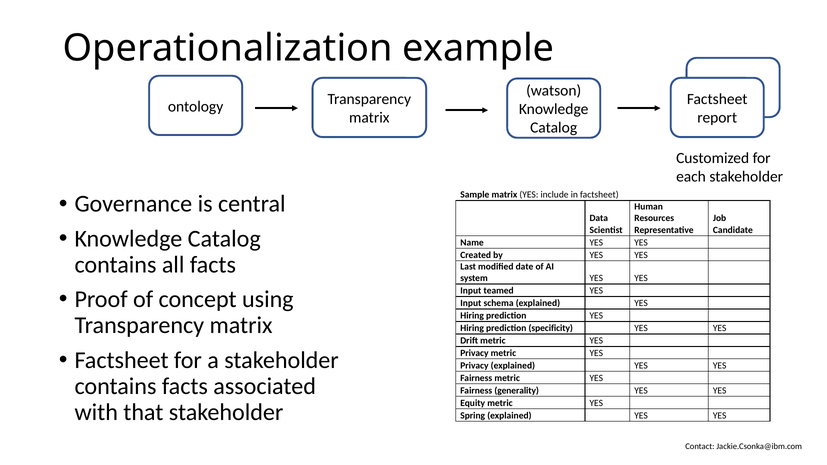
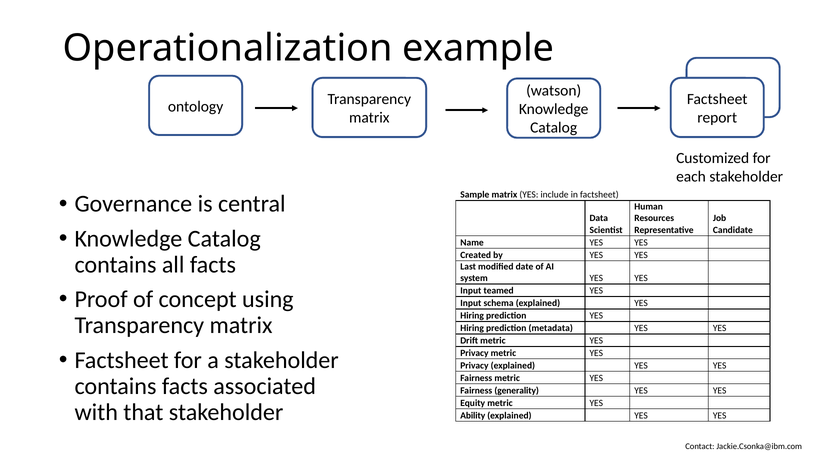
specificity: specificity -> metadata
Spring: Spring -> Ability
